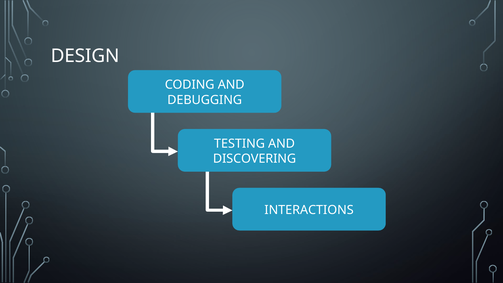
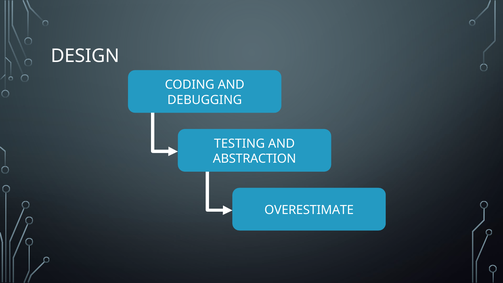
DISCOVERING: DISCOVERING -> ABSTRACTION
INTERACTIONS: INTERACTIONS -> OVERESTIMATE
